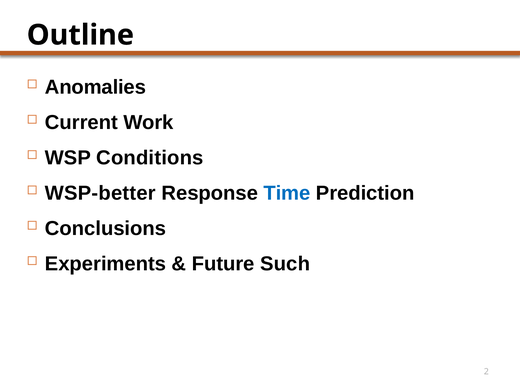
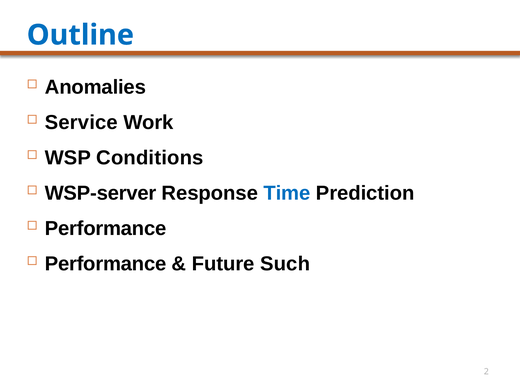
Outline colour: black -> blue
Current: Current -> Service
WSP-better: WSP-better -> WSP-server
Conclusions at (106, 228): Conclusions -> Performance
Experiments at (106, 264): Experiments -> Performance
